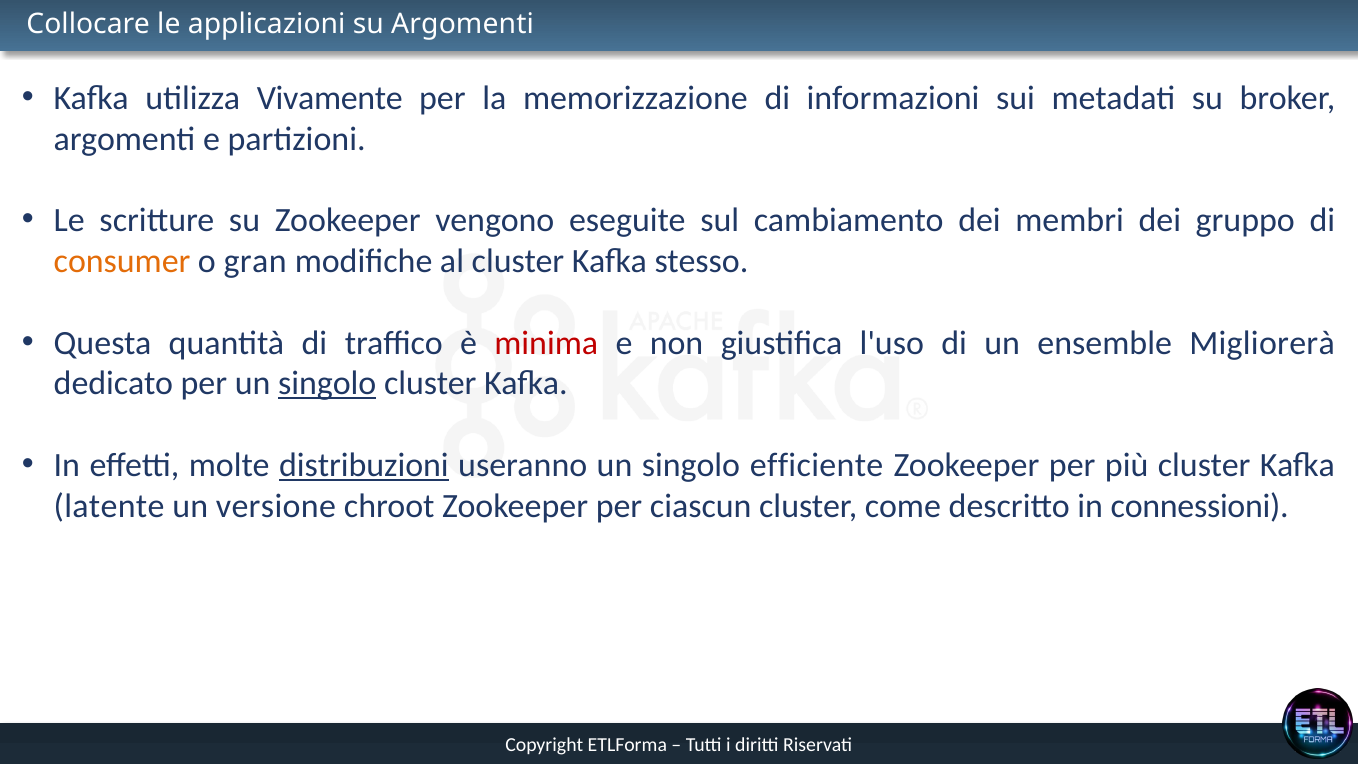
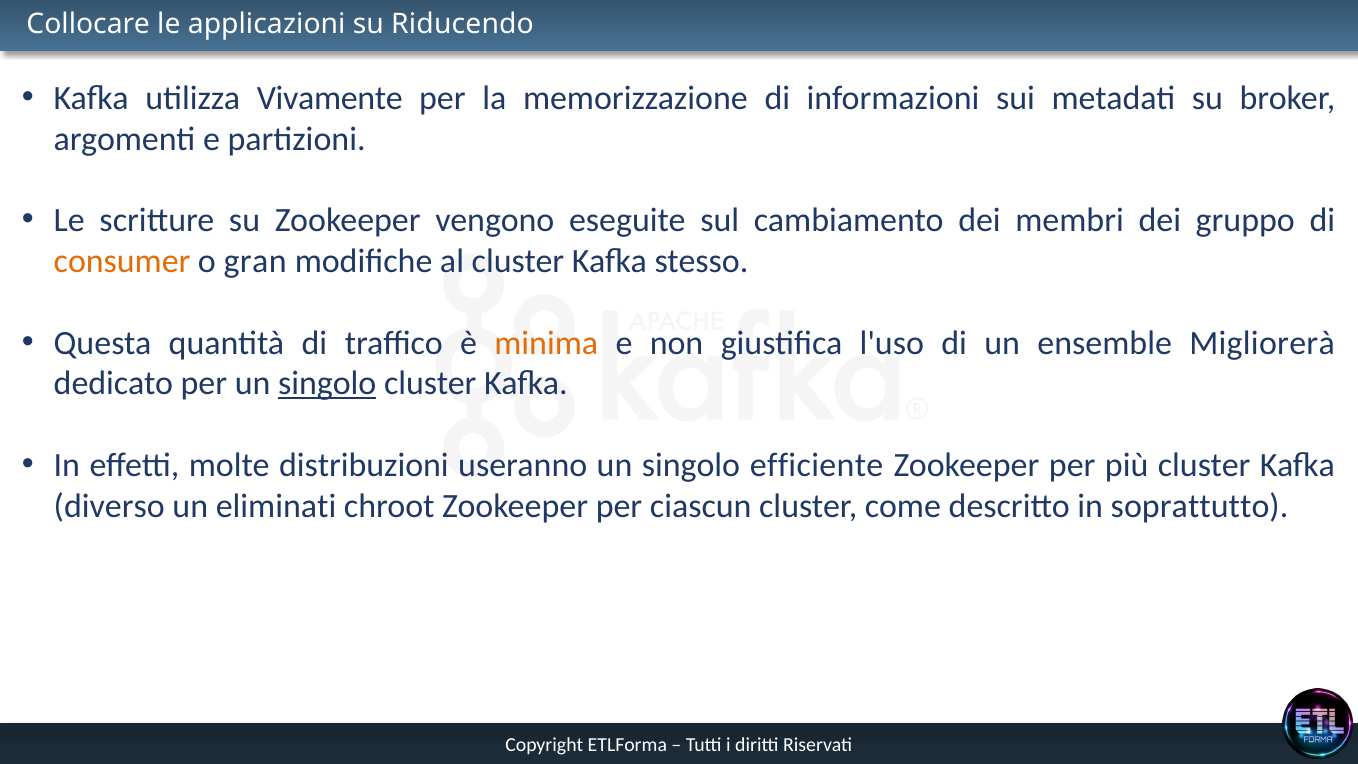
su Argomenti: Argomenti -> Riducendo
minima colour: red -> orange
distribuzioni underline: present -> none
latente: latente -> diverso
versione: versione -> eliminati
connessioni: connessioni -> soprattutto
